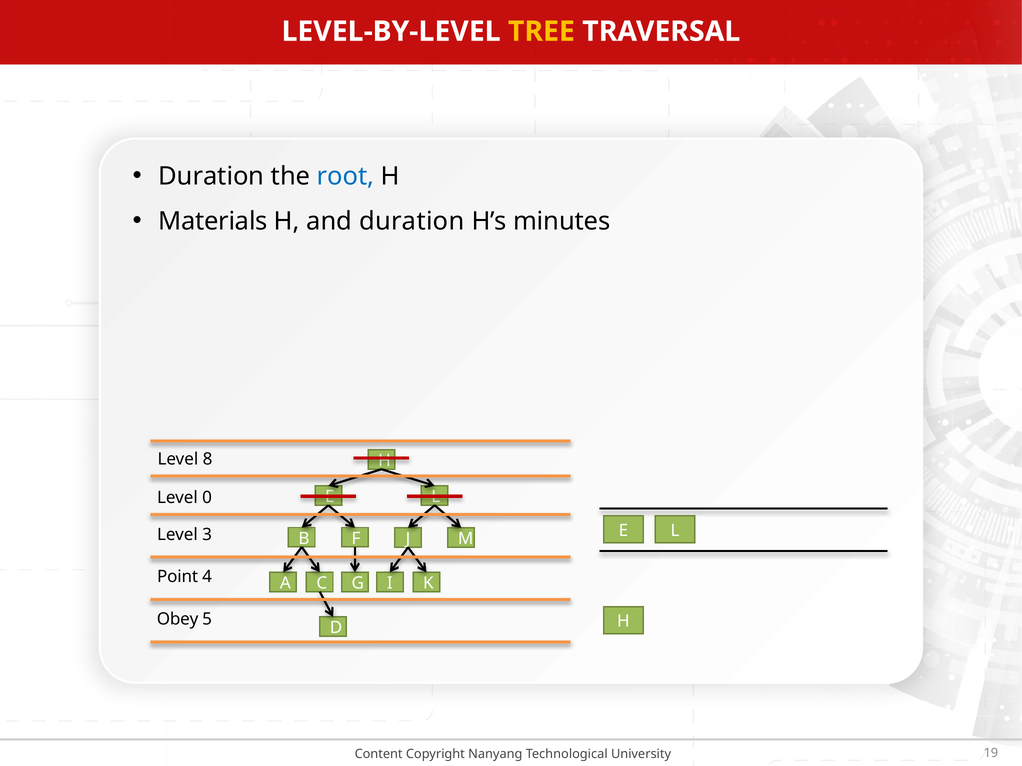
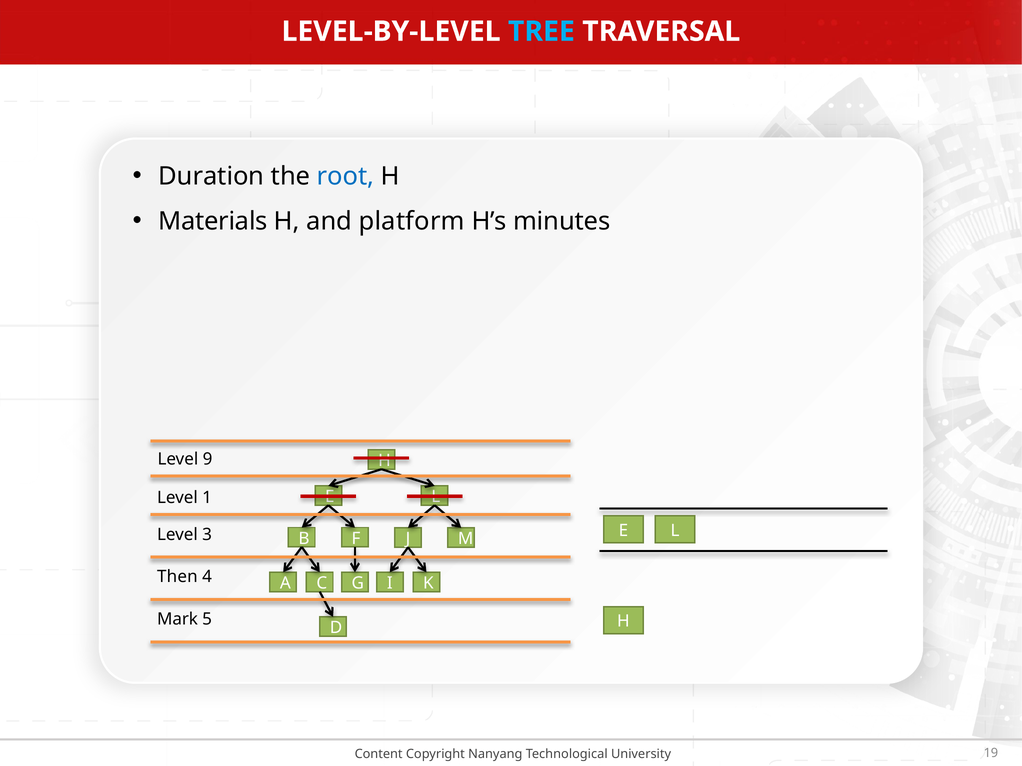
TREE colour: yellow -> light blue
and duration: duration -> platform
8: 8 -> 9
0: 0 -> 1
Point: Point -> Then
Obey: Obey -> Mark
